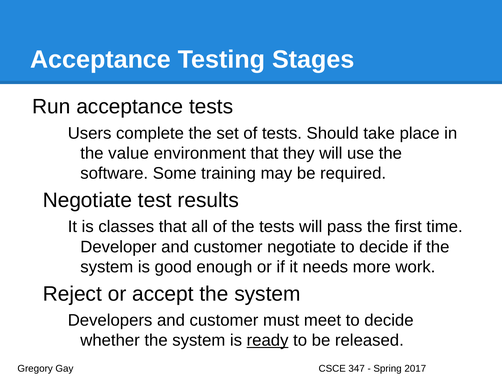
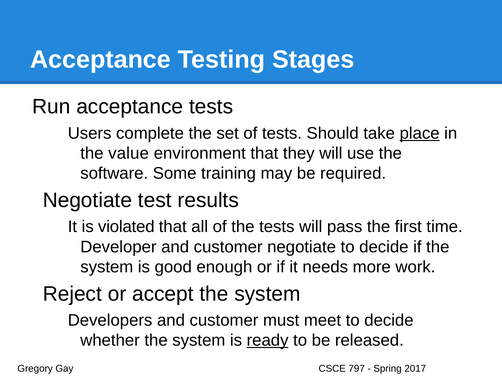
place underline: none -> present
classes: classes -> violated
347: 347 -> 797
